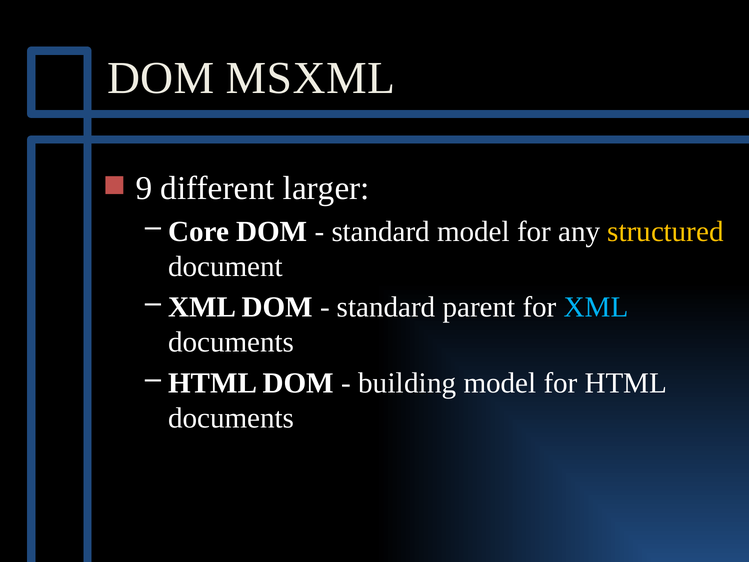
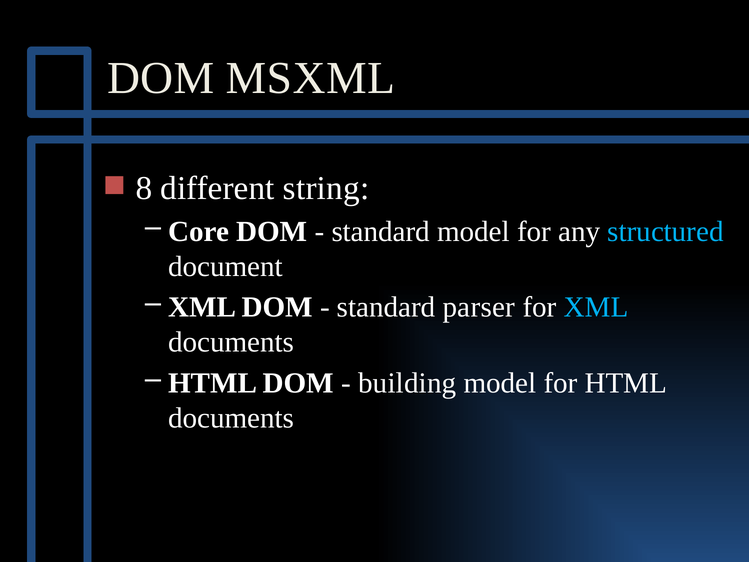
9: 9 -> 8
larger: larger -> string
structured colour: yellow -> light blue
parent: parent -> parser
